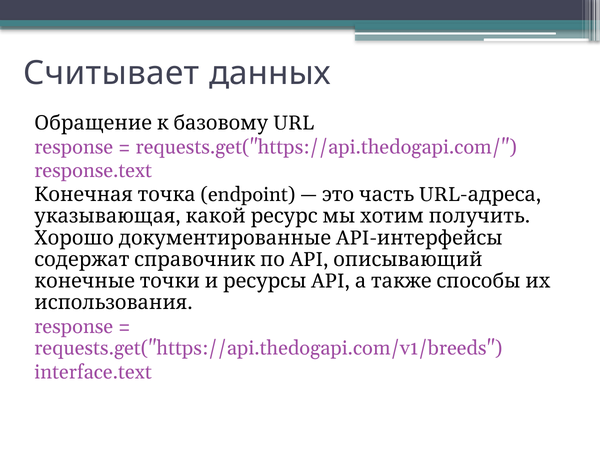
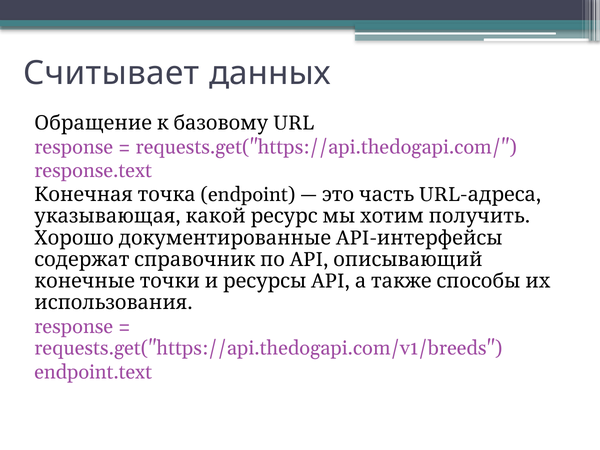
interface.text: interface.text -> endpoint.text
